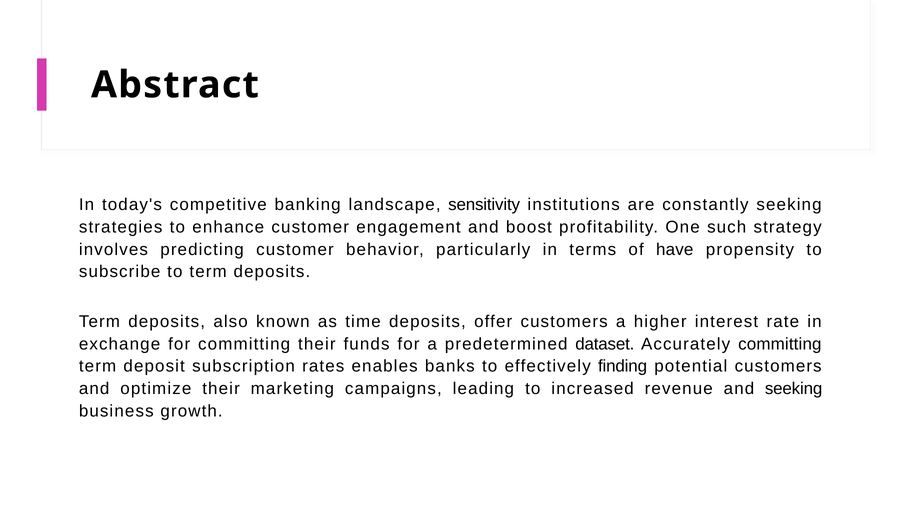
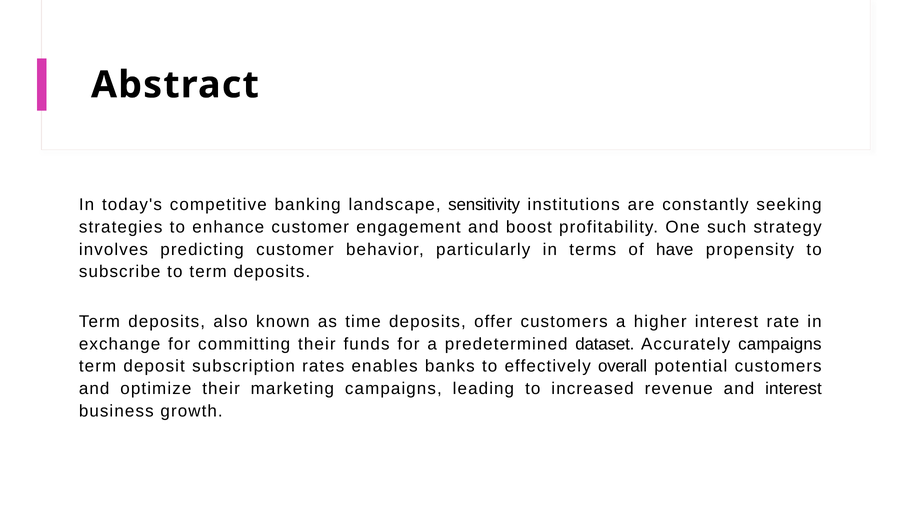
Accurately committing: committing -> campaigns
finding: finding -> overall
and seeking: seeking -> interest
